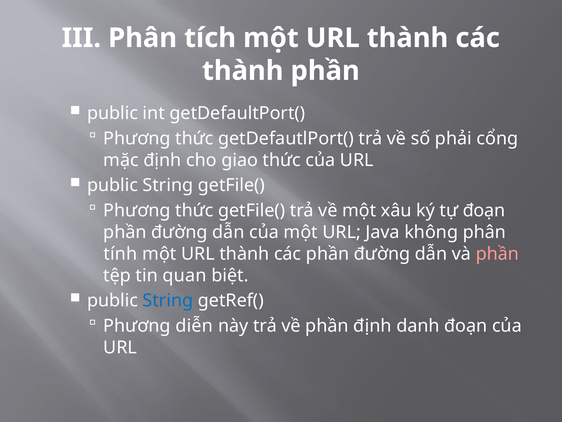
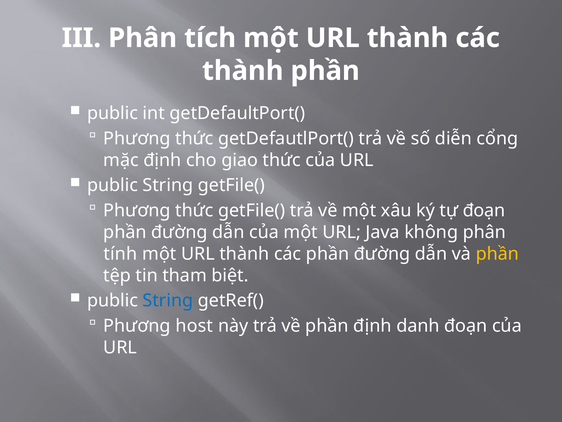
phải: phải -> diễn
phần at (497, 254) colour: pink -> yellow
quan: quan -> tham
diễn: diễn -> host
